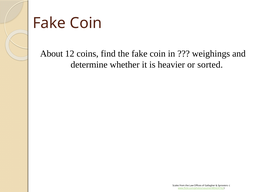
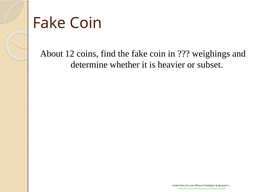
sorted: sorted -> subset
